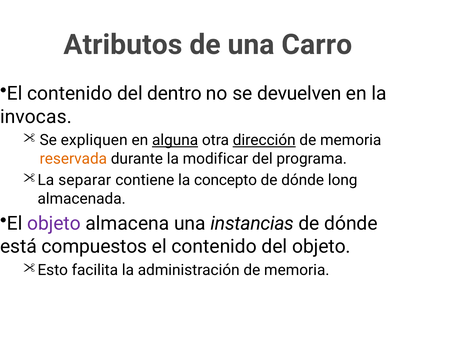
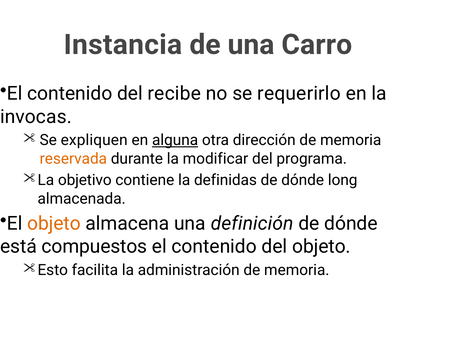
Atributos: Atributos -> Instancia
dentro: dentro -> recibe
devuelven: devuelven -> requerirlo
dirección underline: present -> none
separar: separar -> objetivo
concepto: concepto -> definidas
objeto at (54, 224) colour: purple -> orange
instancias: instancias -> definición
